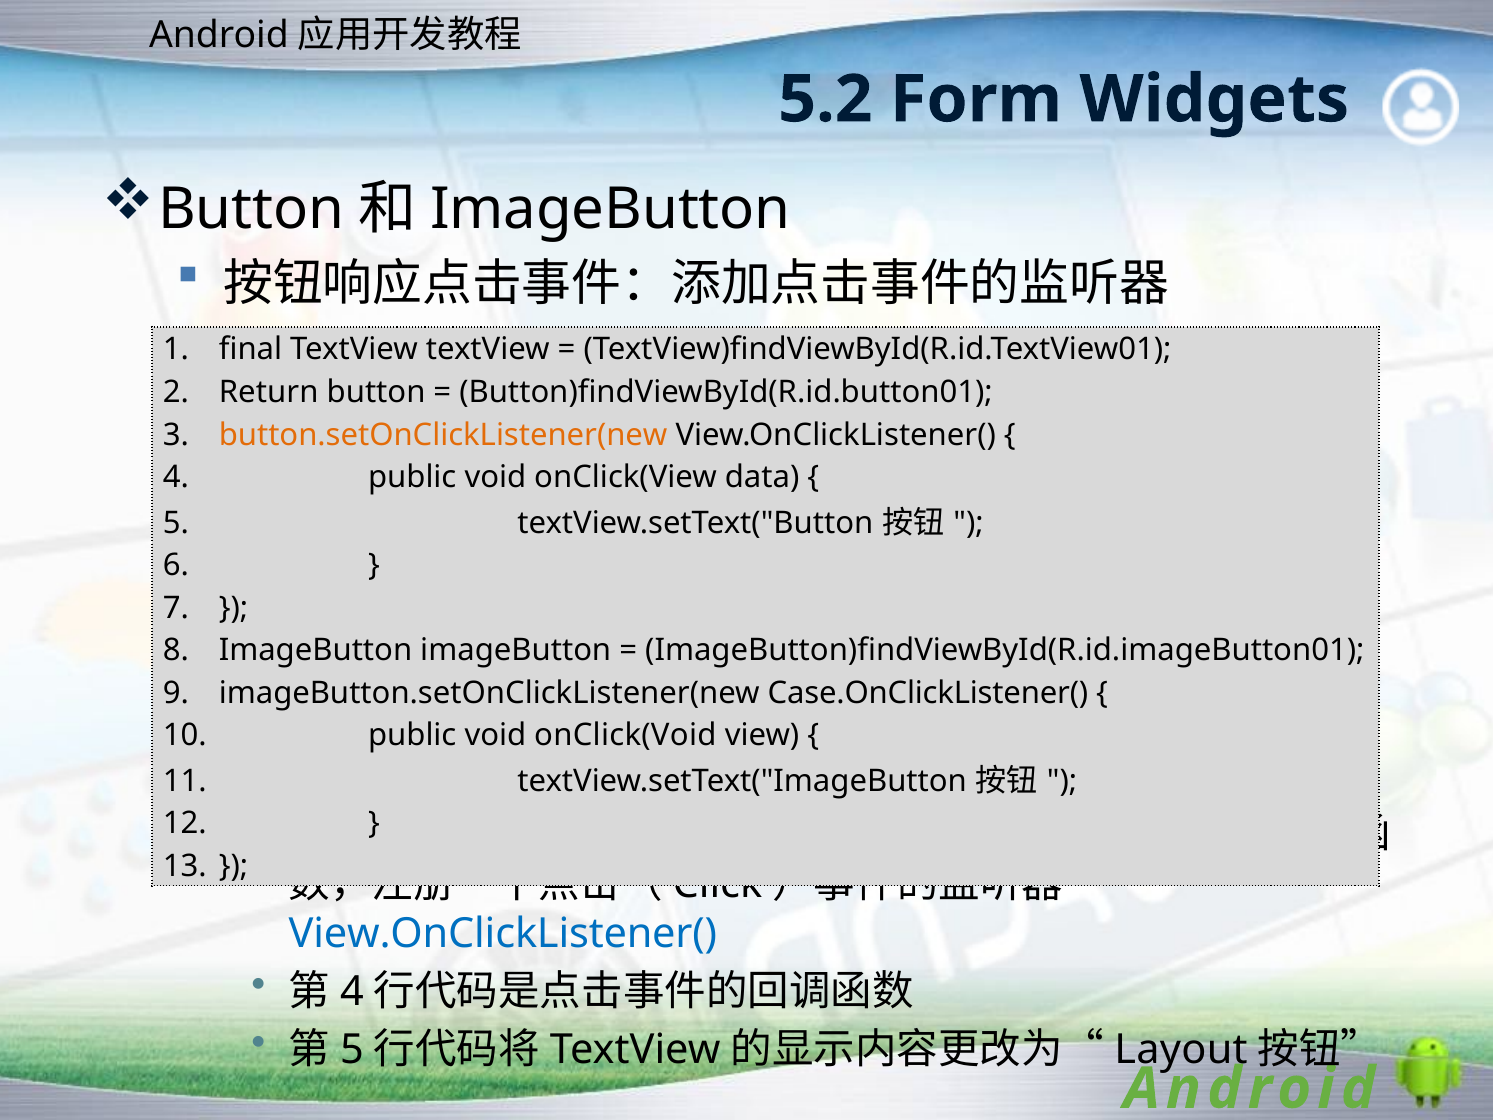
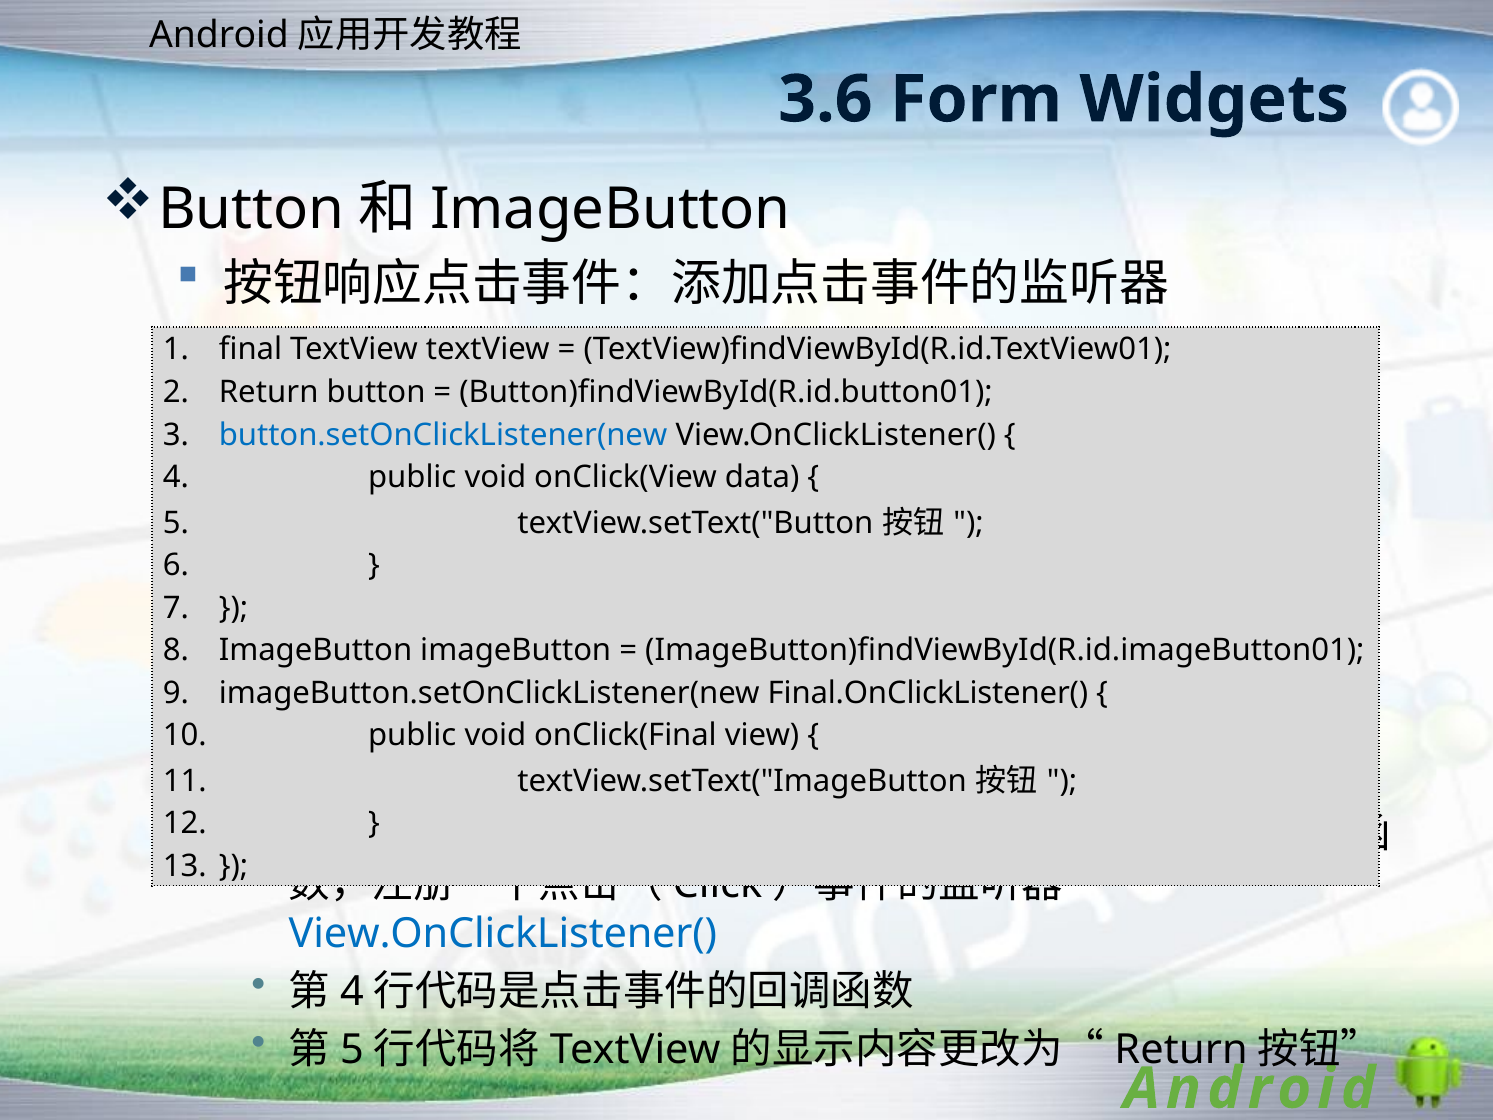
5.2: 5.2 -> 3.6
button.setOnClickListener(new colour: orange -> blue
Case.OnClickListener(: Case.OnClickListener( -> Final.OnClickListener(
onClick(Void: onClick(Void -> onClick(Final
Layout at (1181, 1050): Layout -> Return
